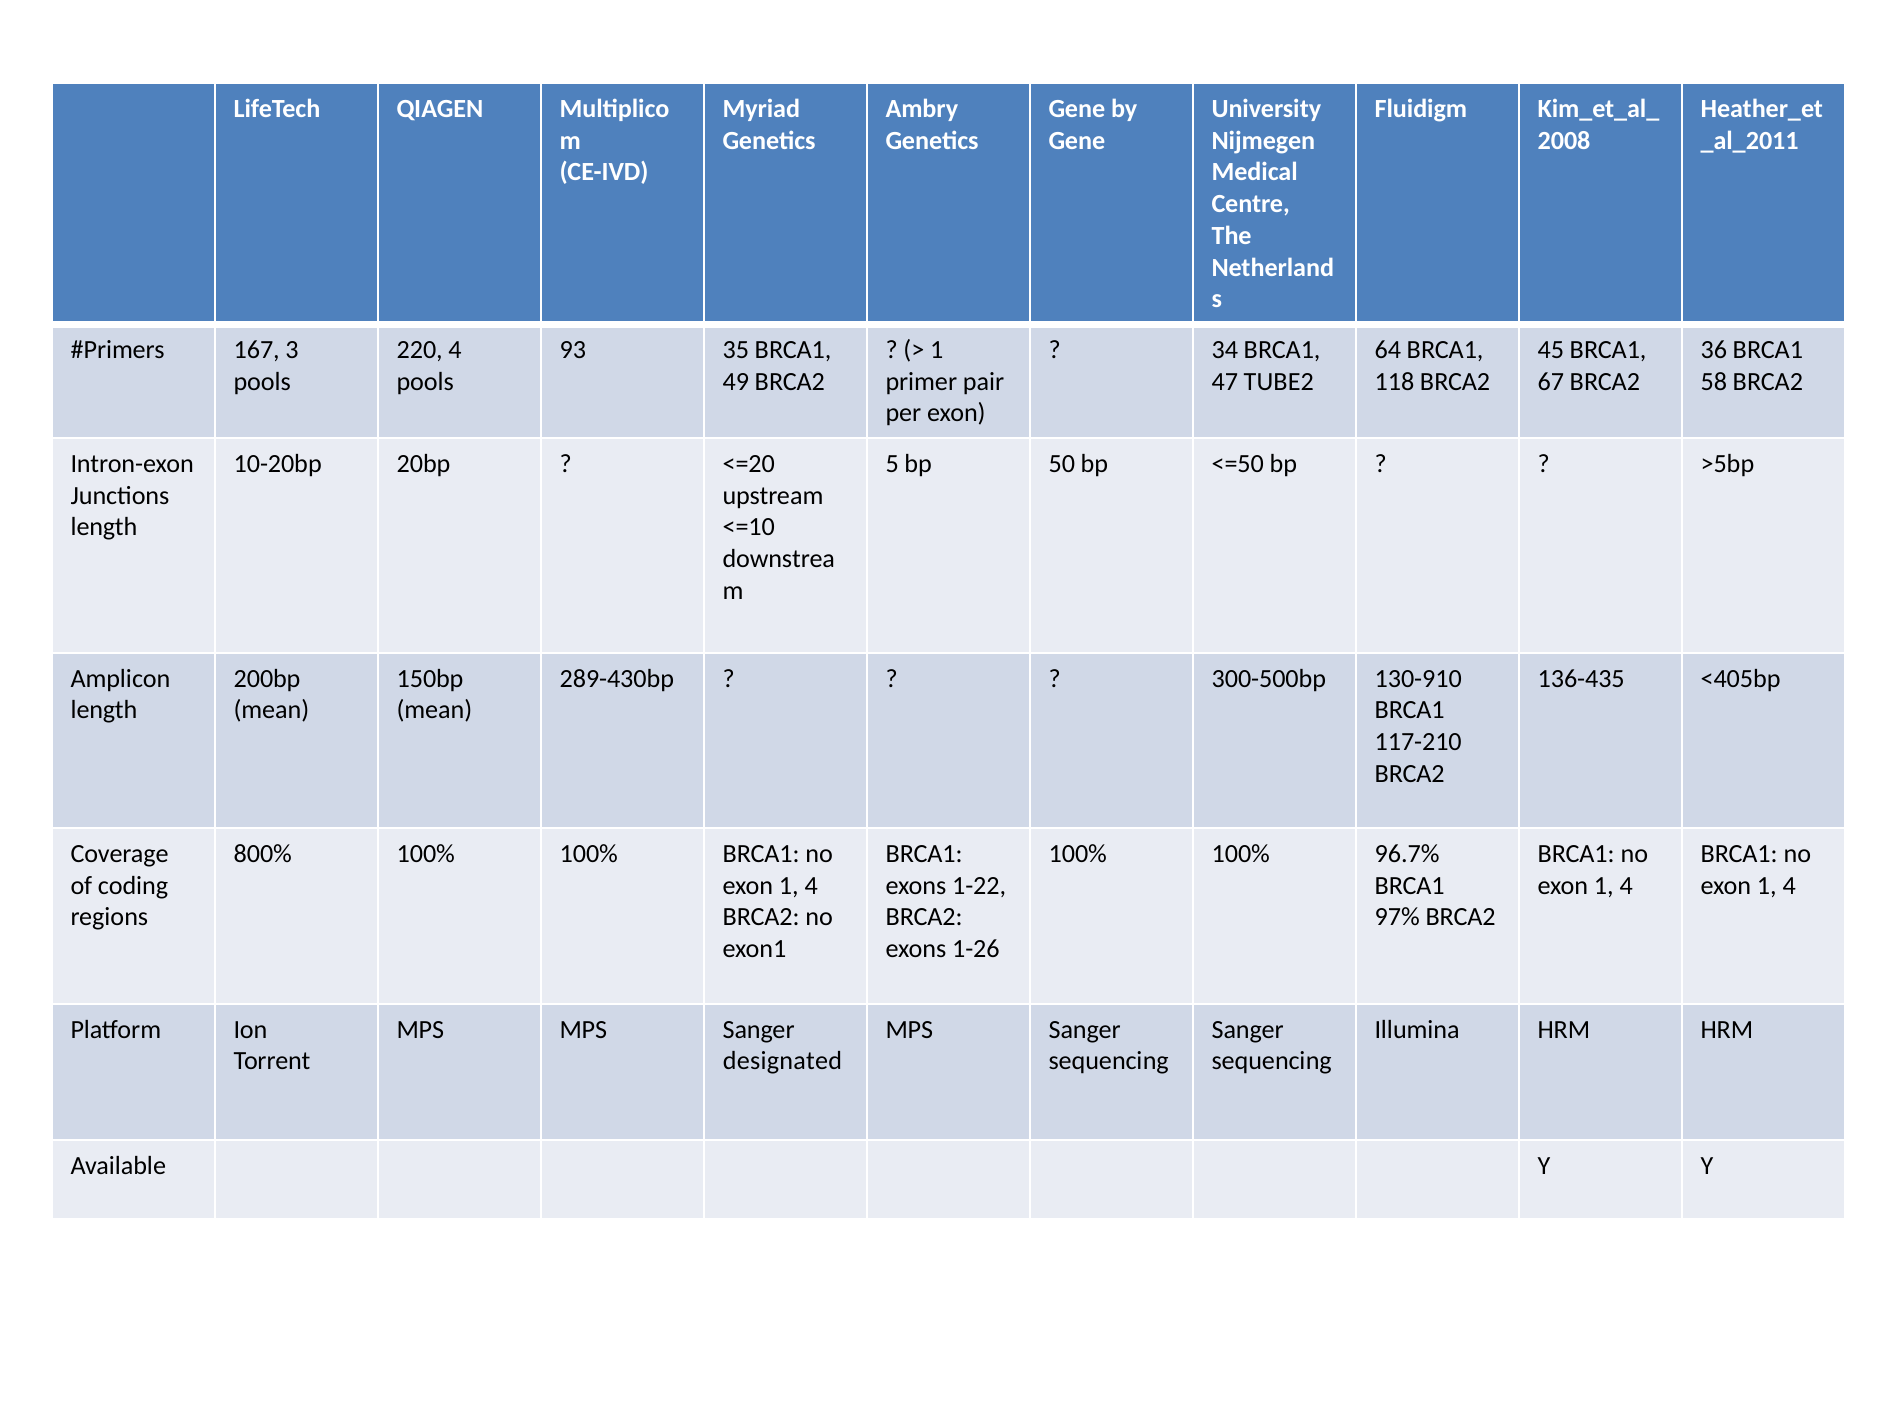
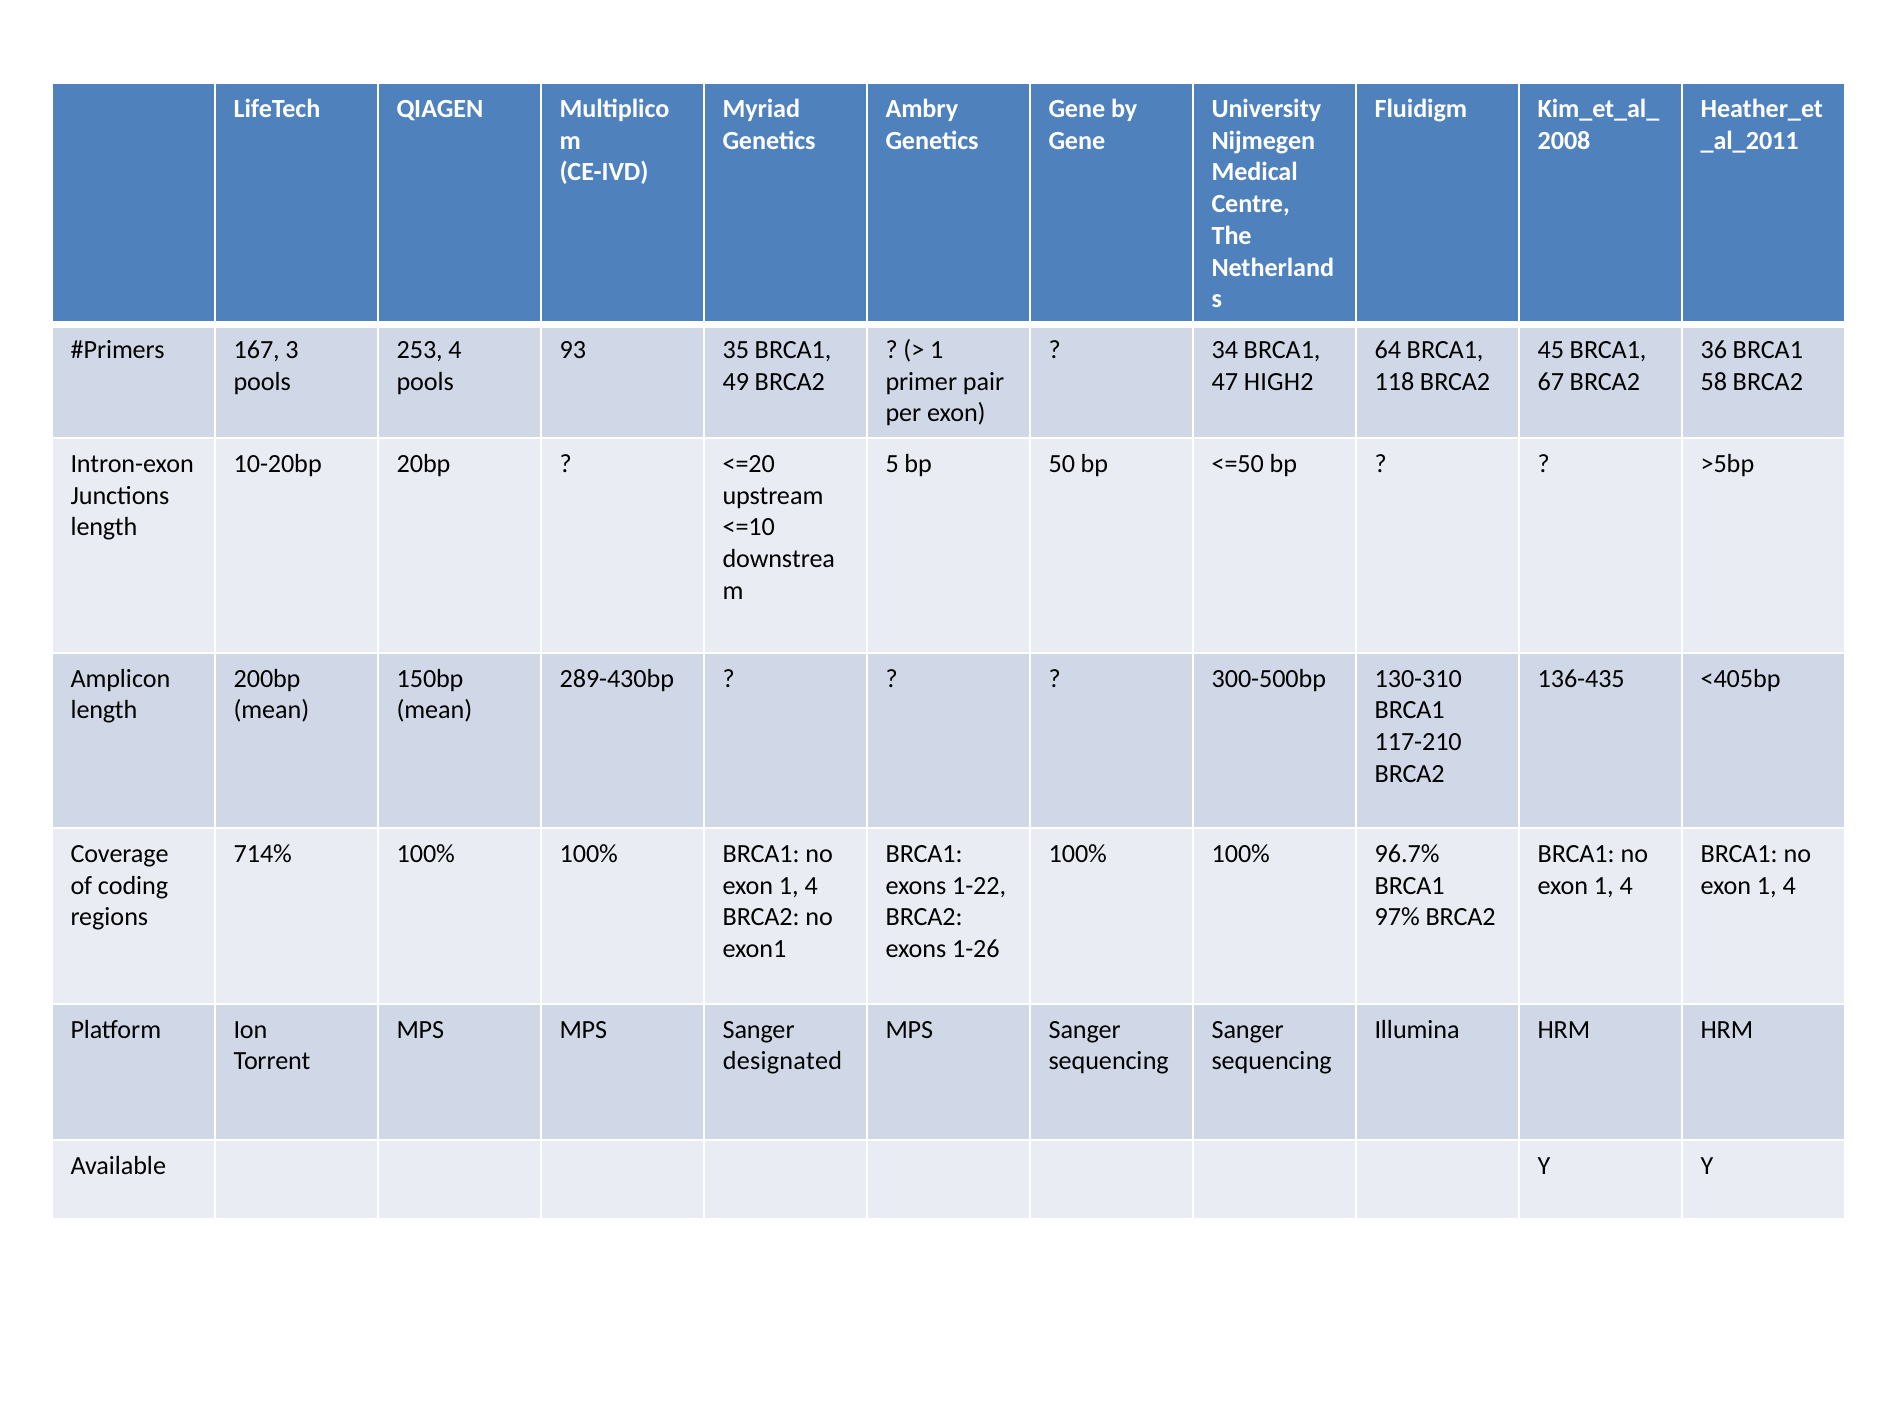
220: 220 -> 253
TUBE2: TUBE2 -> HIGH2
130-910: 130-910 -> 130-310
800%: 800% -> 714%
